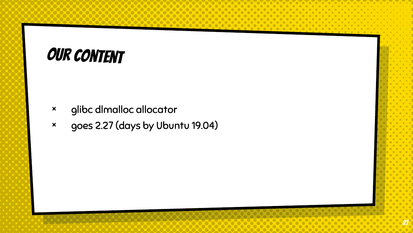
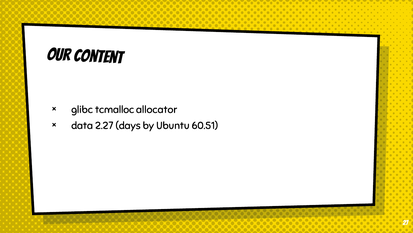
dlmalloc: dlmalloc -> tcmalloc
goes: goes -> data
19.04: 19.04 -> 60.51
